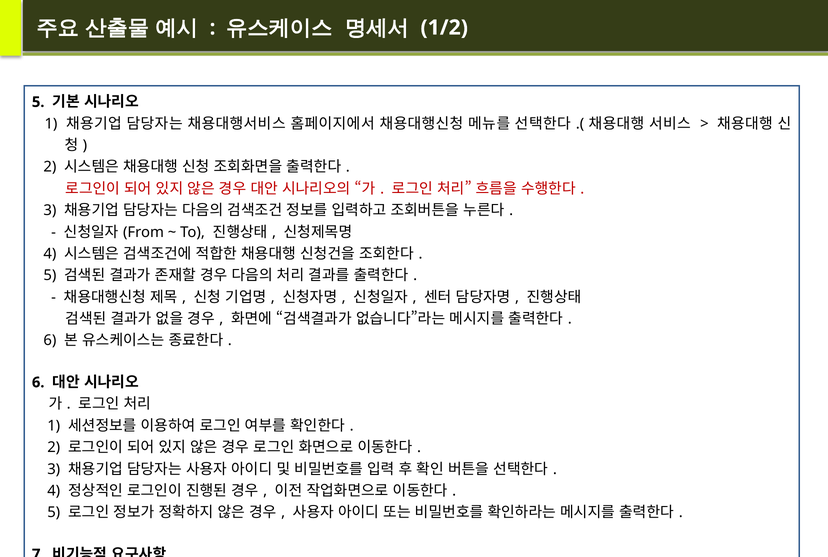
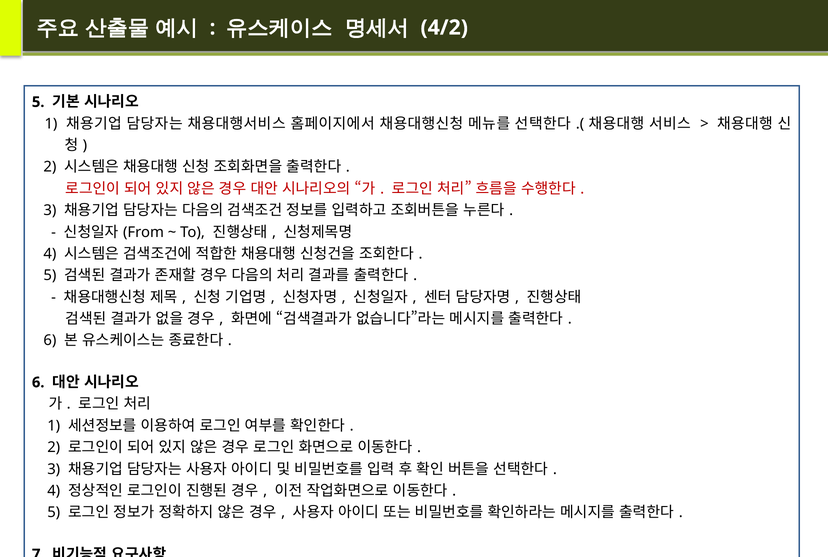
1/2: 1/2 -> 4/2
